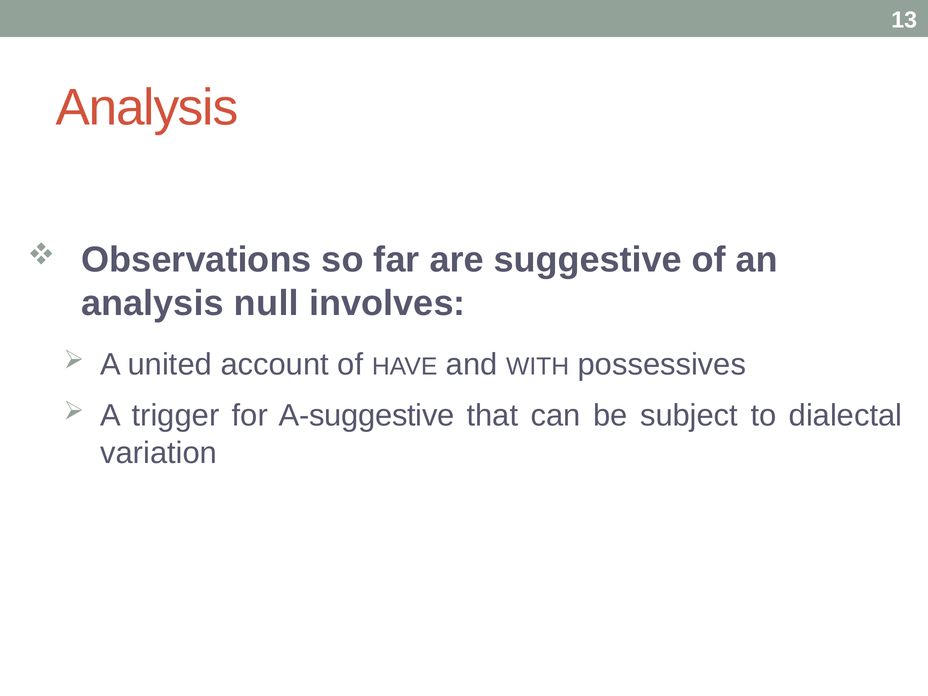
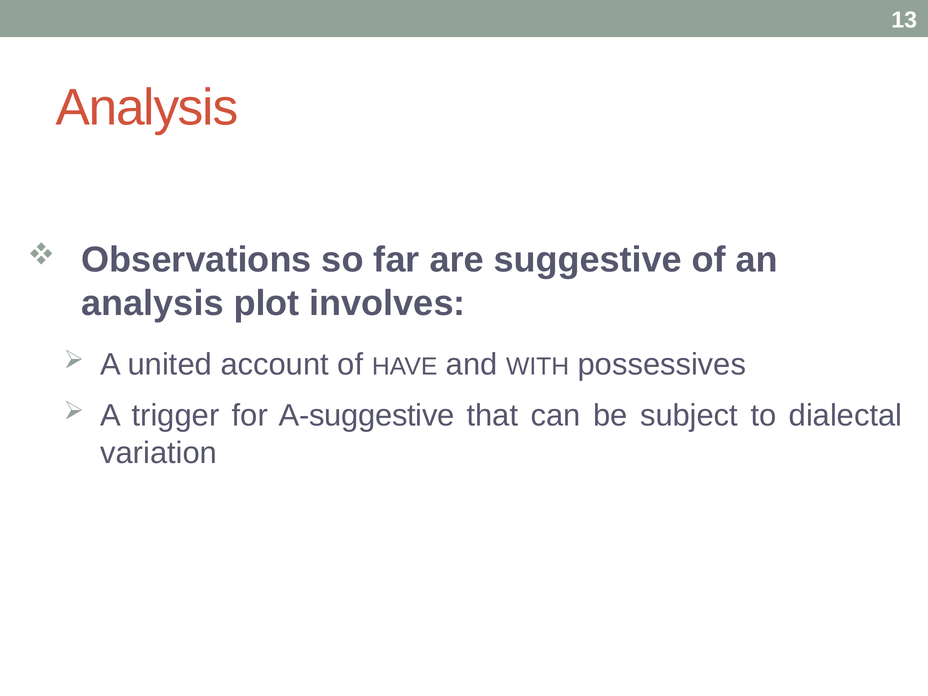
null: null -> plot
